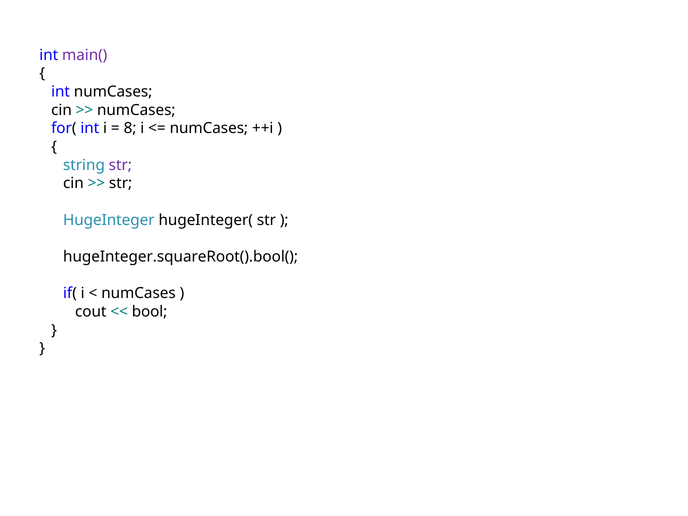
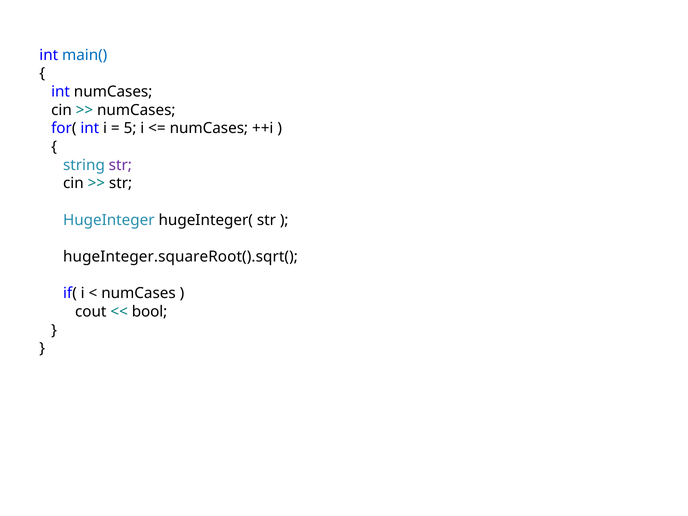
main( colour: purple -> blue
8: 8 -> 5
hugeInteger.squareRoot().bool(: hugeInteger.squareRoot().bool( -> hugeInteger.squareRoot().sqrt(
